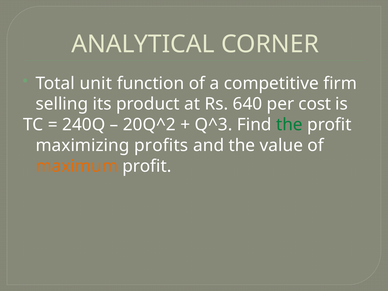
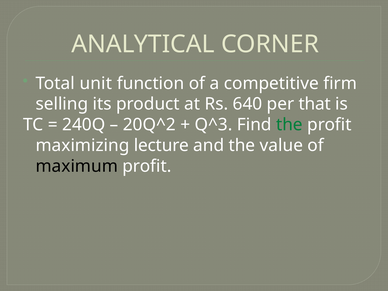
cost: cost -> that
profits: profits -> lecture
maximum colour: orange -> black
